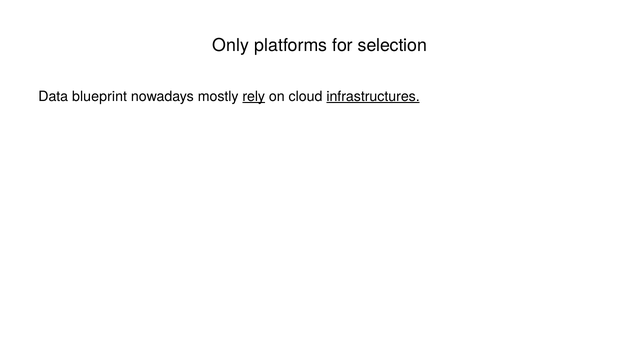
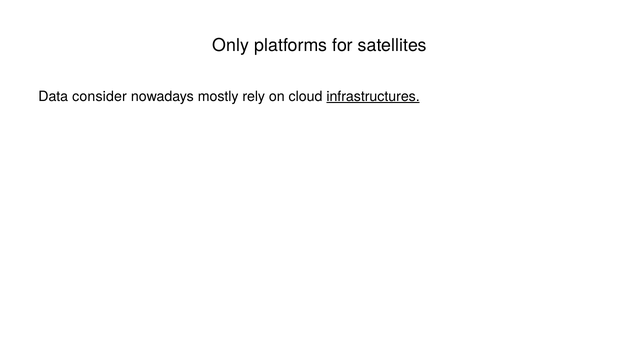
selection: selection -> satellites
blueprint: blueprint -> consider
rely underline: present -> none
